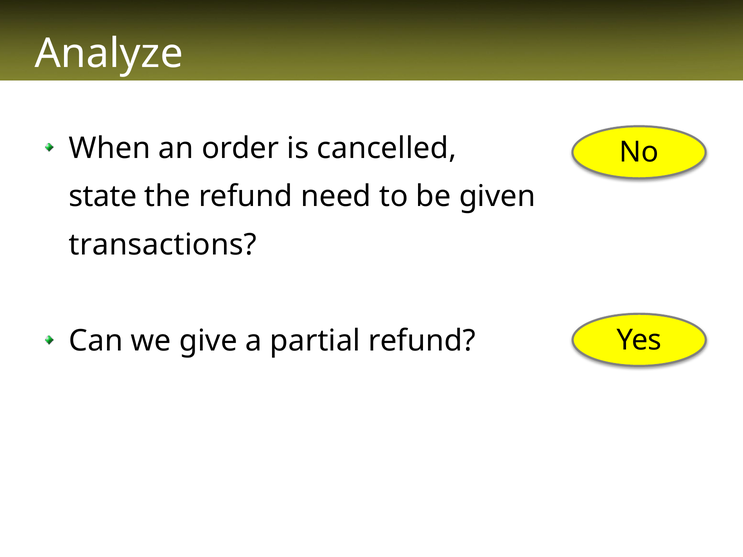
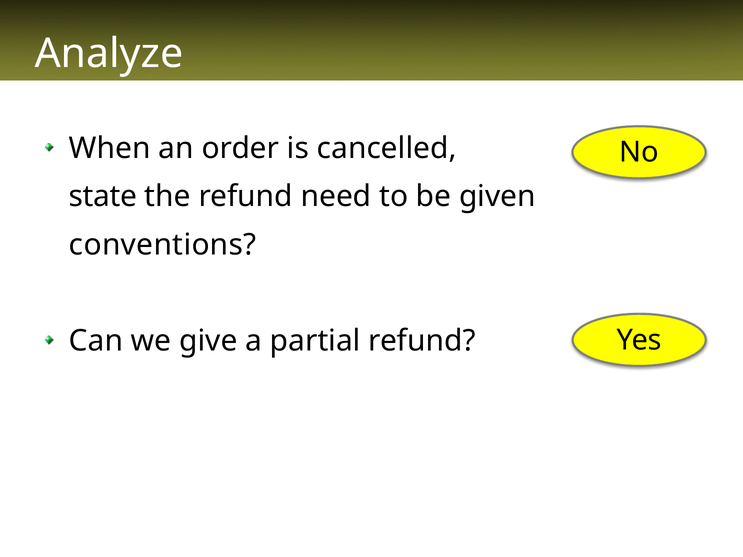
transactions: transactions -> conventions
